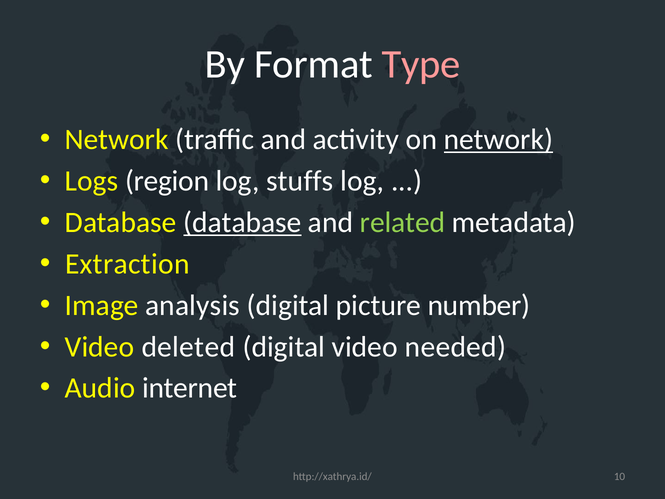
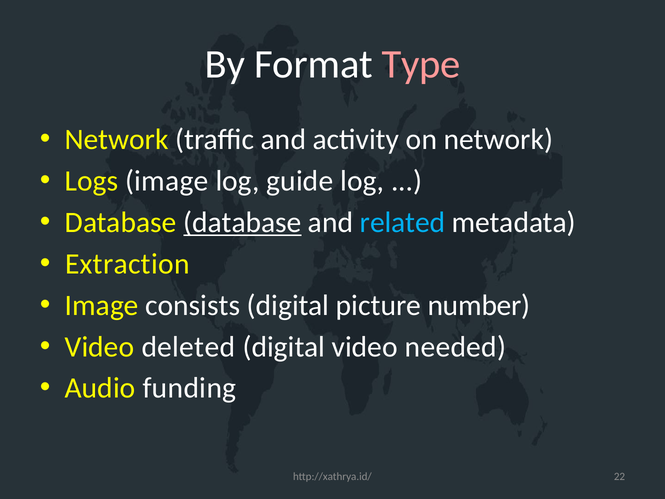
network at (498, 140) underline: present -> none
Logs region: region -> image
stuffs: stuffs -> guide
related colour: light green -> light blue
analysis: analysis -> consists
internet: internet -> funding
10: 10 -> 22
